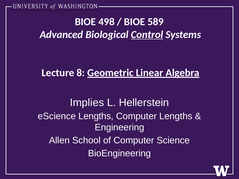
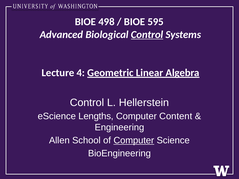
589: 589 -> 595
8: 8 -> 4
Implies at (87, 103): Implies -> Control
Computer Lengths: Lengths -> Content
Computer at (134, 141) underline: none -> present
